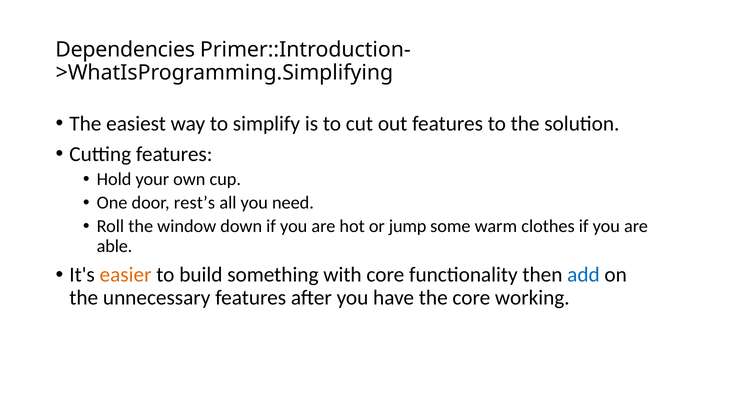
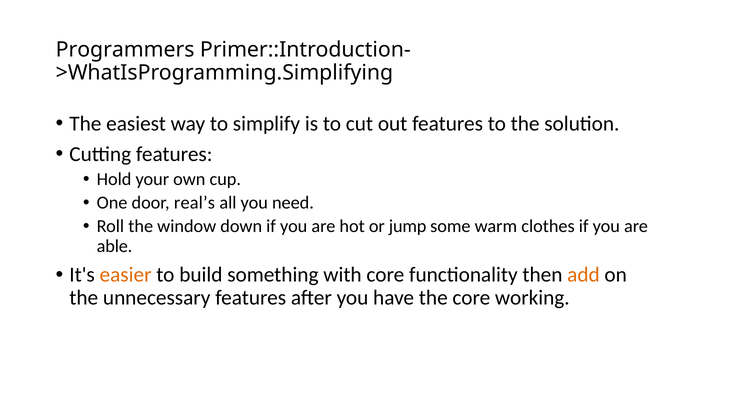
Dependencies: Dependencies -> Programmers
rest’s: rest’s -> real’s
add colour: blue -> orange
